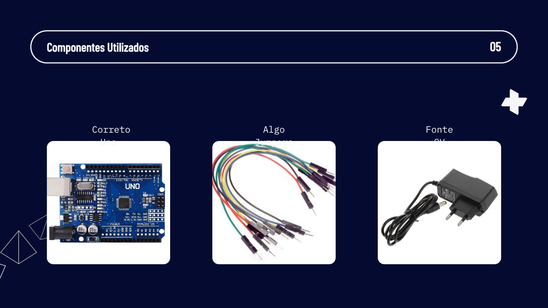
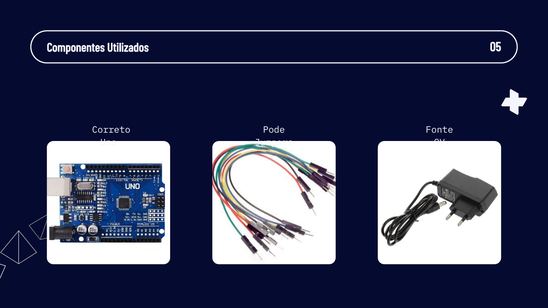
Algo: Algo -> Pode
